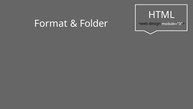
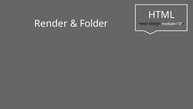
Format: Format -> Render
